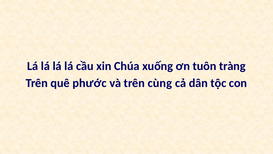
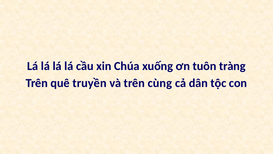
phước: phước -> truyền
